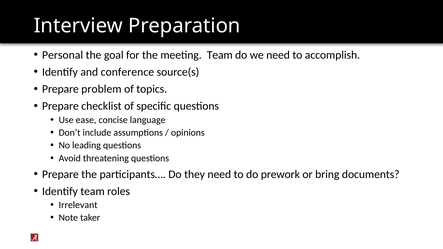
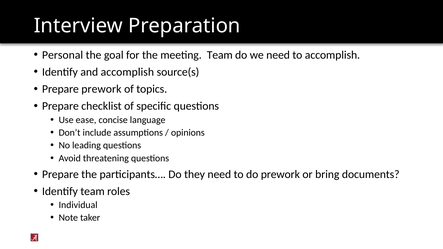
and conference: conference -> accomplish
Prepare problem: problem -> prework
Irrelevant: Irrelevant -> Individual
